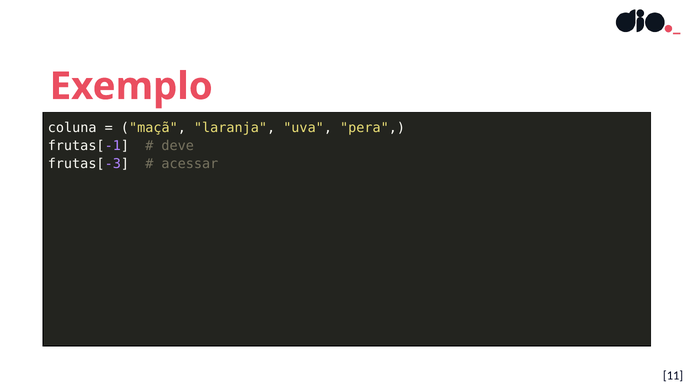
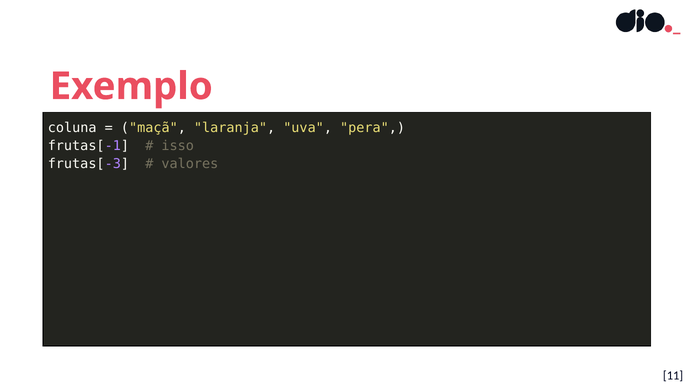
deve: deve -> isso
acessar: acessar -> valores
